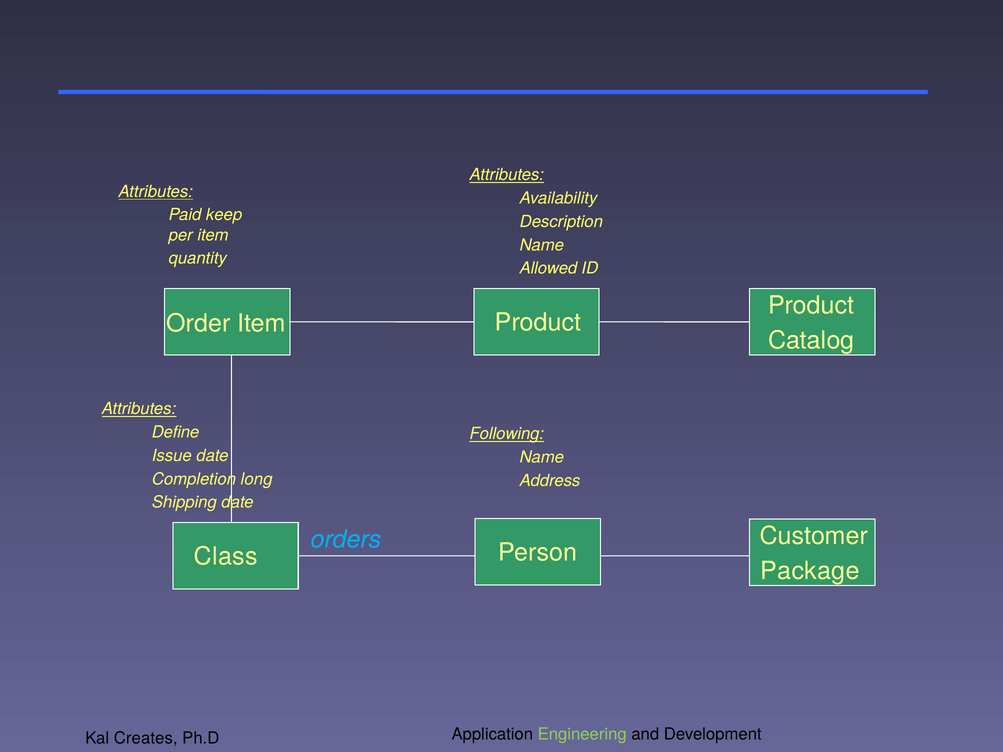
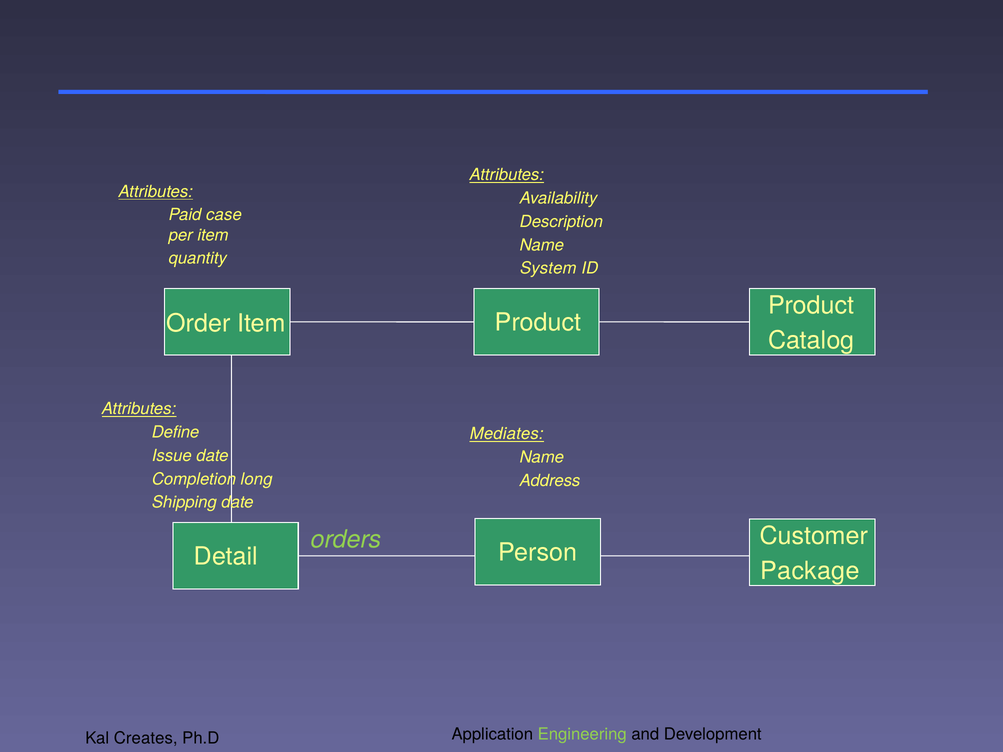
keep: keep -> case
Allowed: Allowed -> System
Following: Following -> Mediates
orders colour: light blue -> light green
Class: Class -> Detail
